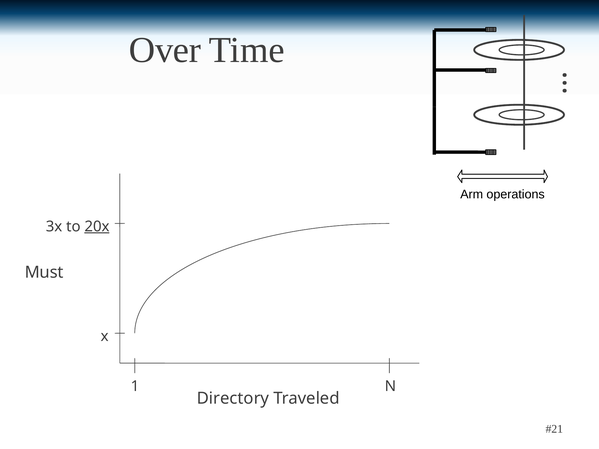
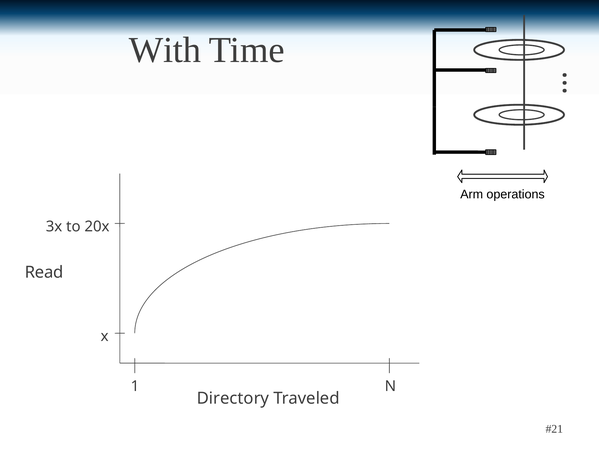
Over: Over -> With
20x underline: present -> none
Must: Must -> Read
